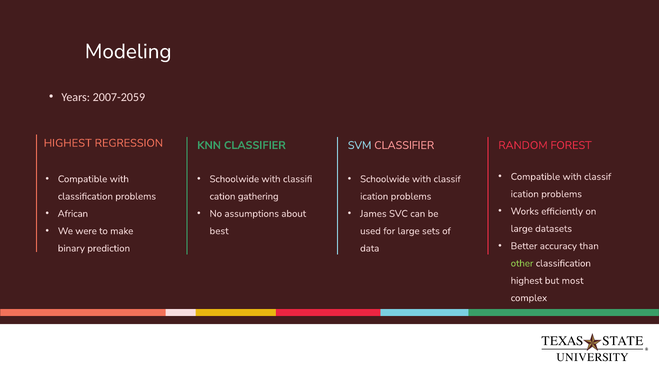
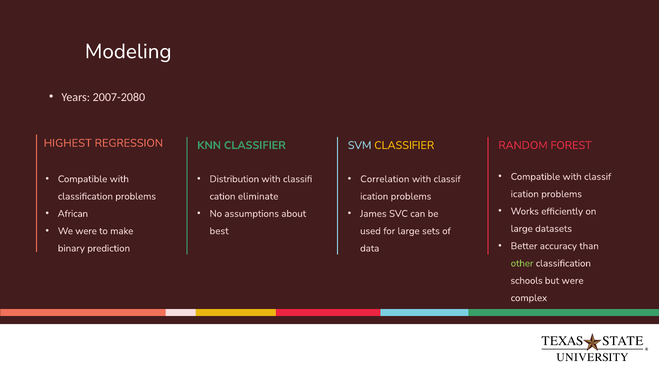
2007-2059: 2007-2059 -> 2007-2080
CLASSIFIER at (404, 145) colour: pink -> yellow
Schoolwide at (234, 179): Schoolwide -> Distribution
Schoolwide at (385, 179): Schoolwide -> Correlation
gathering: gathering -> eliminate
highest at (527, 280): highest -> schools
but most: most -> were
